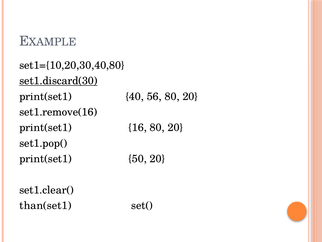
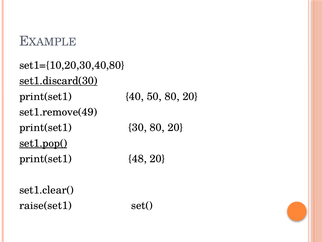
56: 56 -> 50
set1.remove(16: set1.remove(16 -> set1.remove(49
16: 16 -> 30
set1.pop( underline: none -> present
50: 50 -> 48
than(set1: than(set1 -> raise(set1
